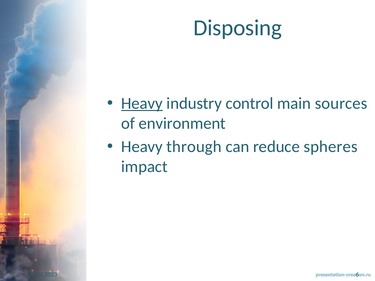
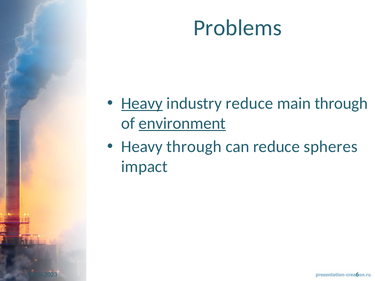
Disposing: Disposing -> Problems
industry control: control -> reduce
main sources: sources -> through
environment underline: none -> present
